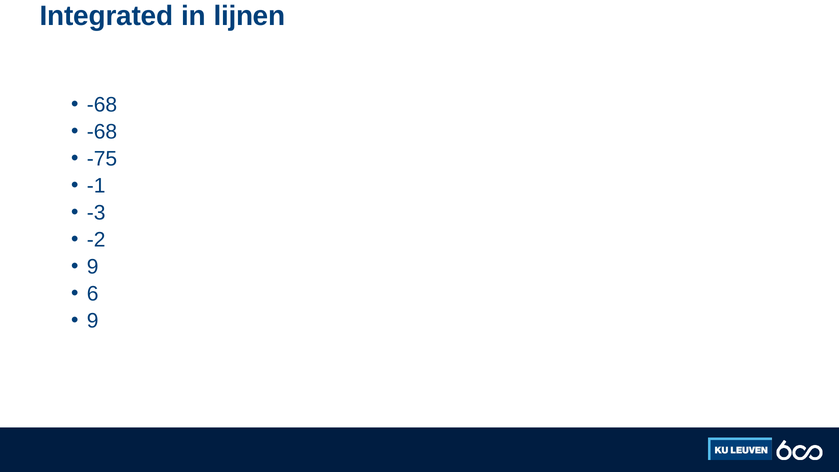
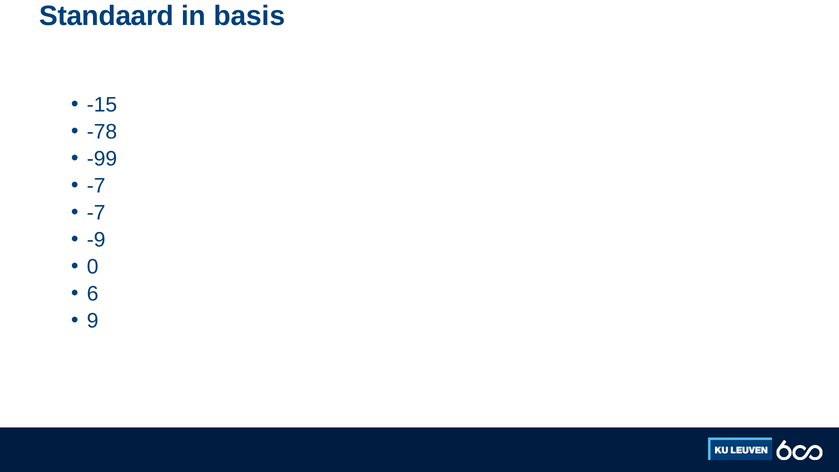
Integrated: Integrated -> Standaard
lijnen: lijnen -> basis
-68 at (102, 105): -68 -> -15
-68 at (102, 132): -68 -> -78
-75: -75 -> -99
-1 at (96, 186): -1 -> -7
-3 at (96, 213): -3 -> -7
-2: -2 -> -9
9 at (93, 267): 9 -> 0
